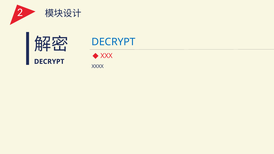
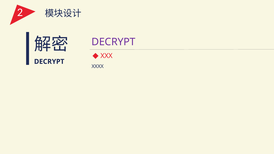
DECRYPT at (113, 42) colour: blue -> purple
